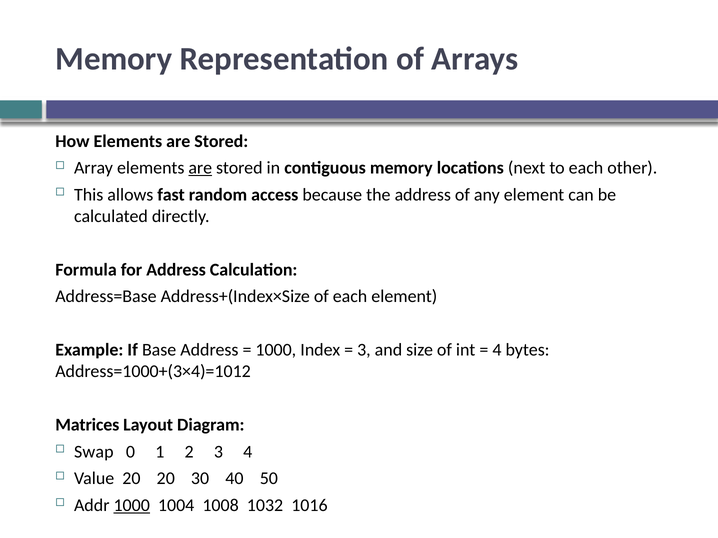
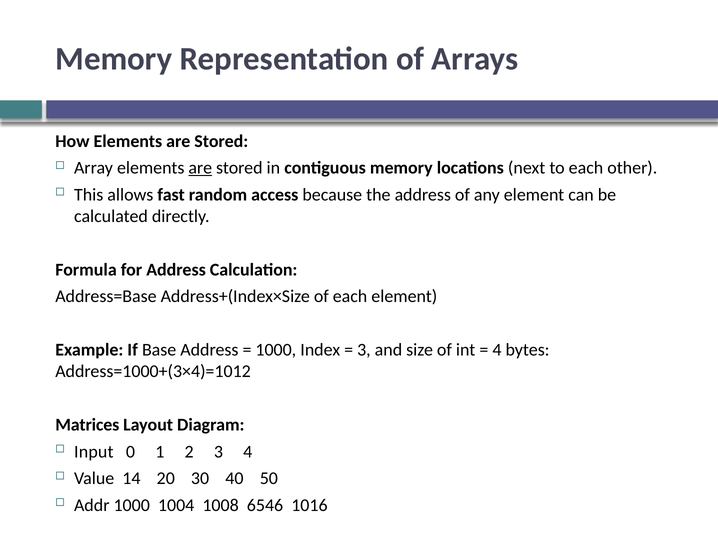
Swap: Swap -> Input
Value 20: 20 -> 14
1000 at (132, 506) underline: present -> none
1032: 1032 -> 6546
